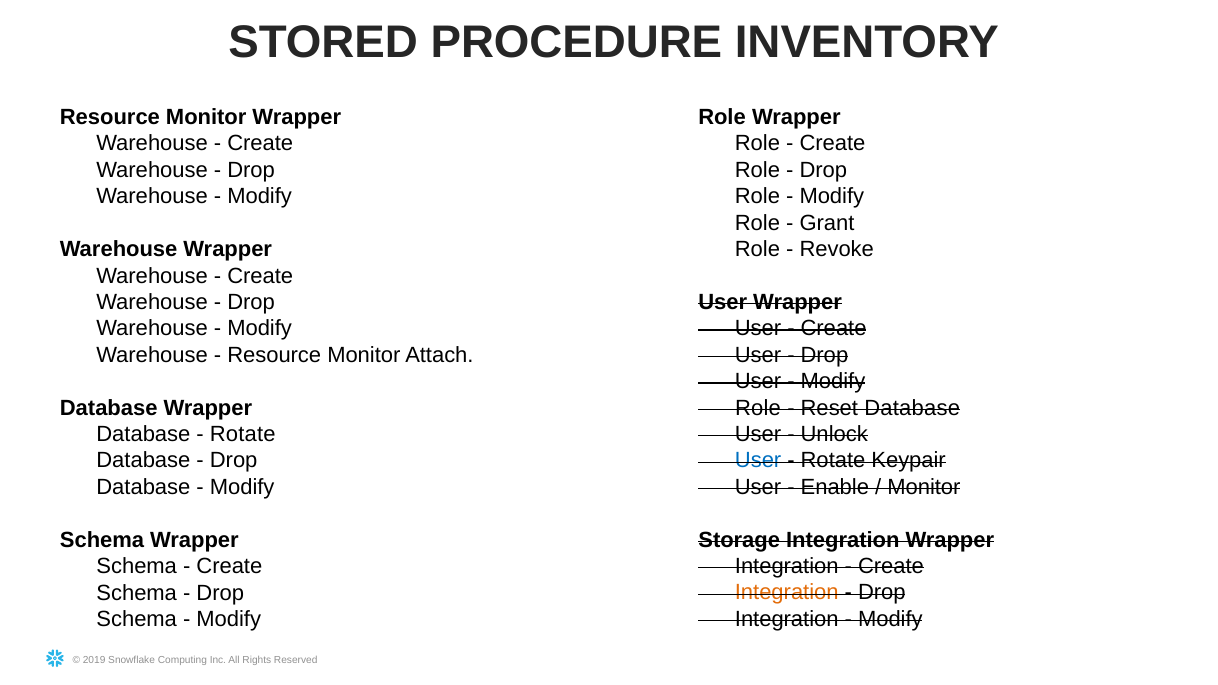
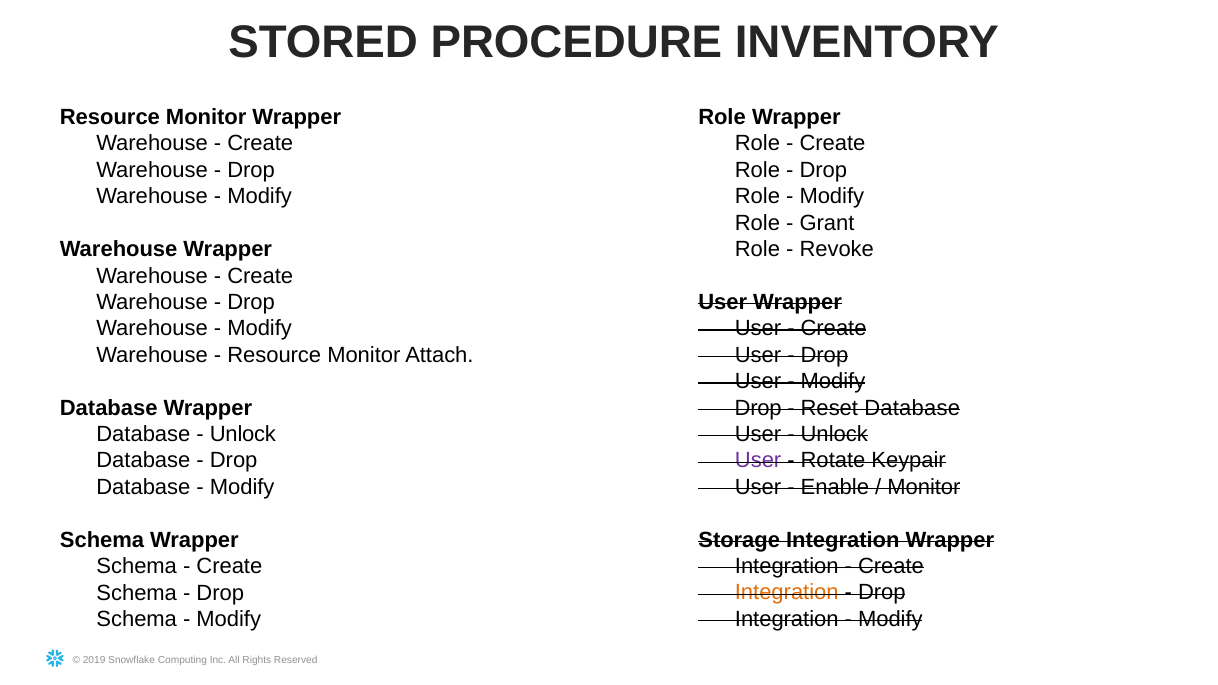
Role at (758, 408): Role -> Drop
Rotate at (243, 434): Rotate -> Unlock
User at (758, 461) colour: blue -> purple
